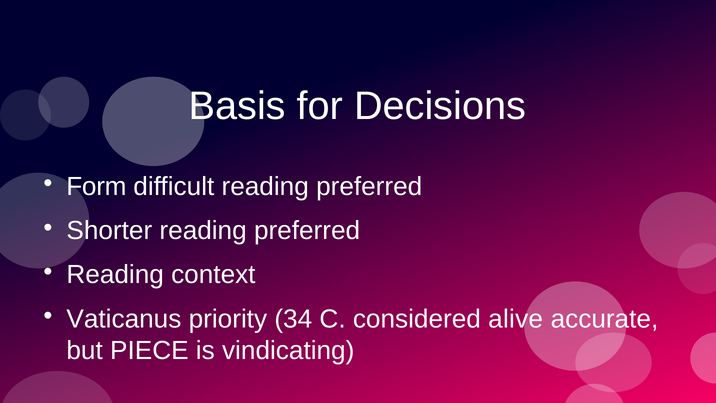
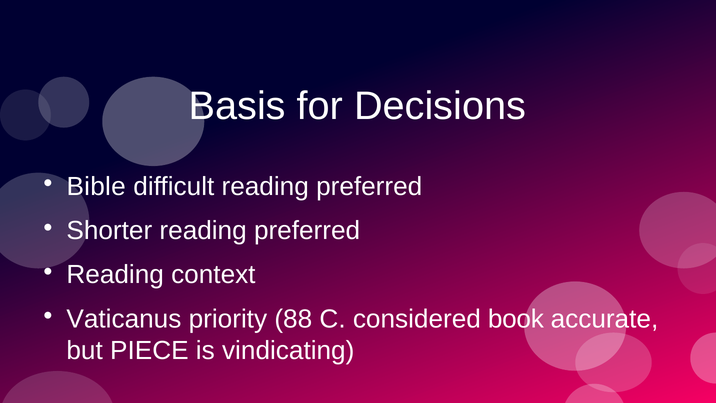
Form: Form -> Bible
34: 34 -> 88
alive: alive -> book
